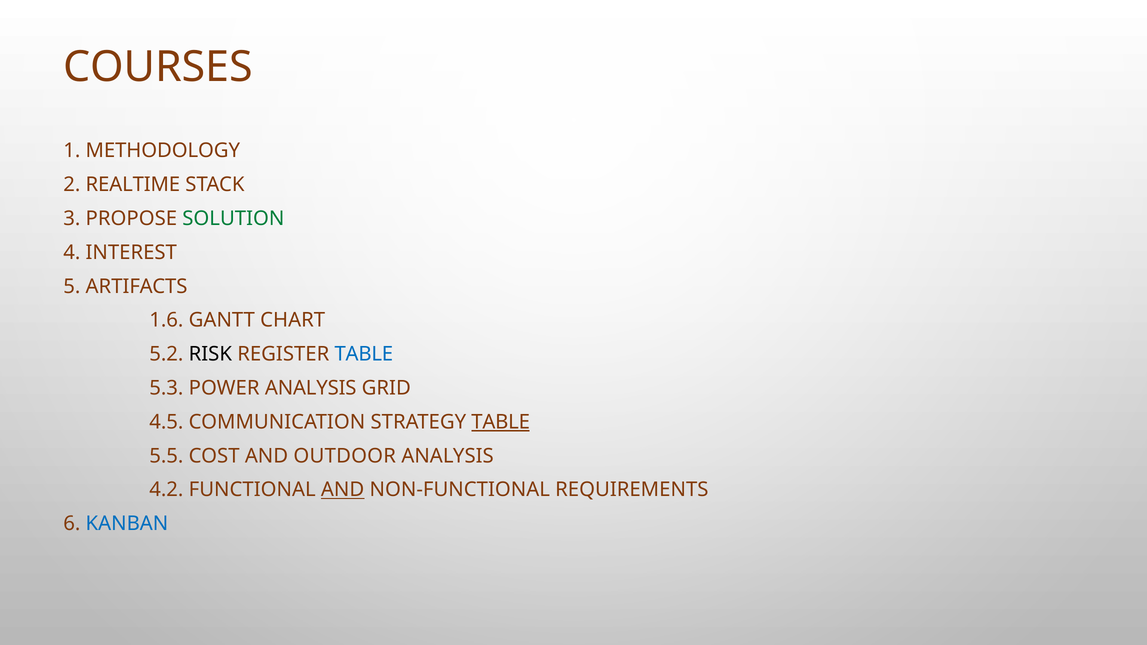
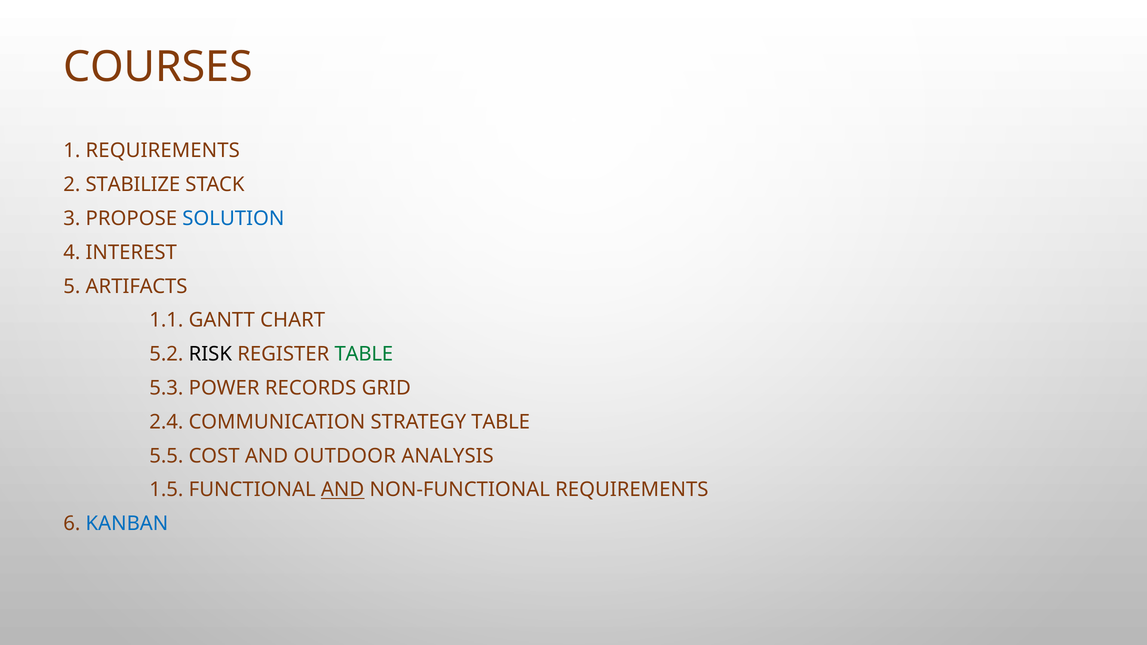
1 METHODOLOGY: METHODOLOGY -> REQUIREMENTS
REALTIME: REALTIME -> STABILIZE
SOLUTION colour: green -> blue
1.6: 1.6 -> 1.1
TABLE at (364, 354) colour: blue -> green
POWER ANALYSIS: ANALYSIS -> RECORDS
4.5: 4.5 -> 2.4
TABLE at (501, 422) underline: present -> none
4.2: 4.2 -> 1.5
